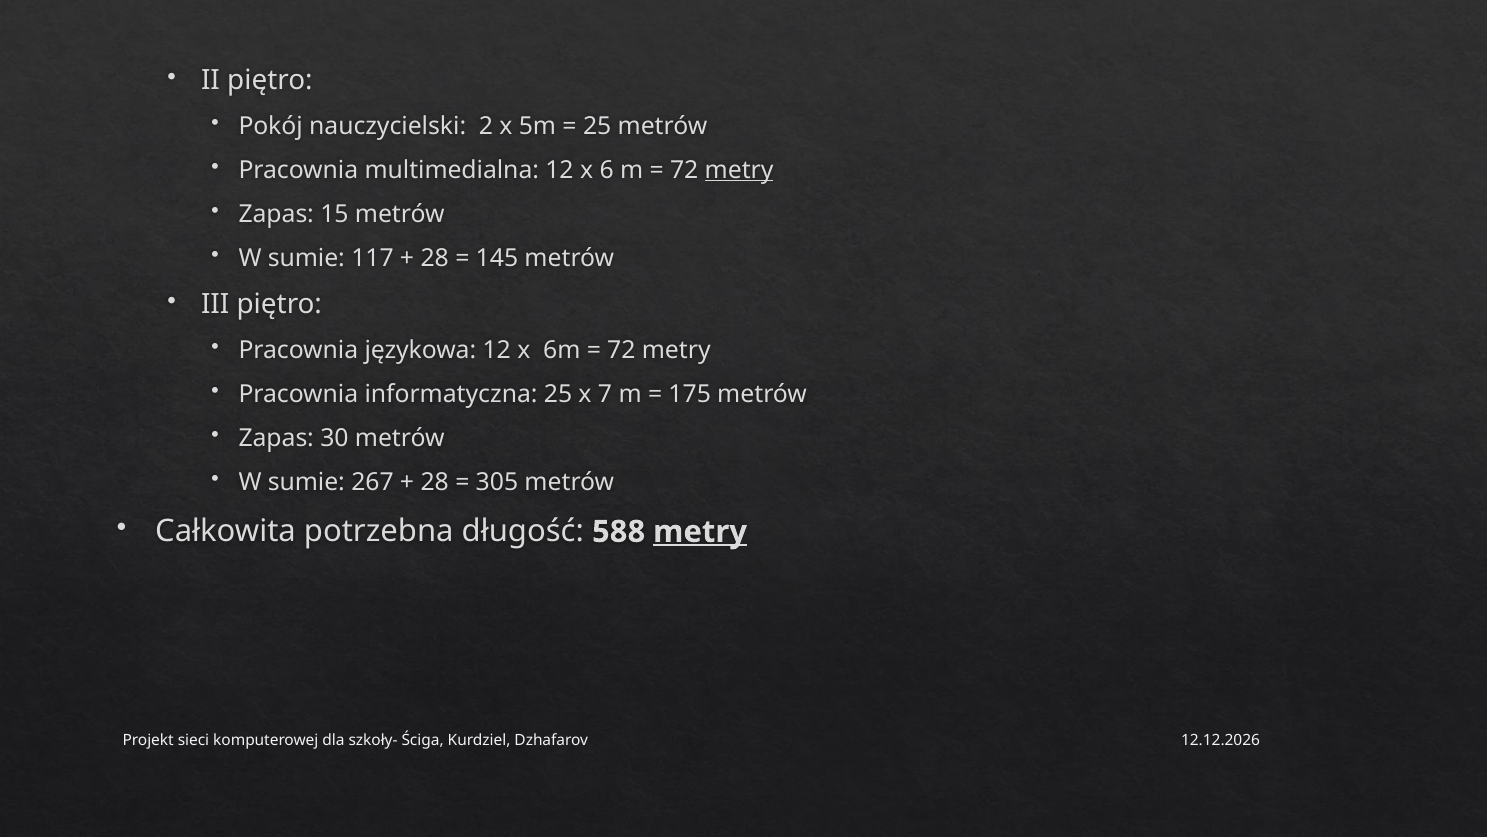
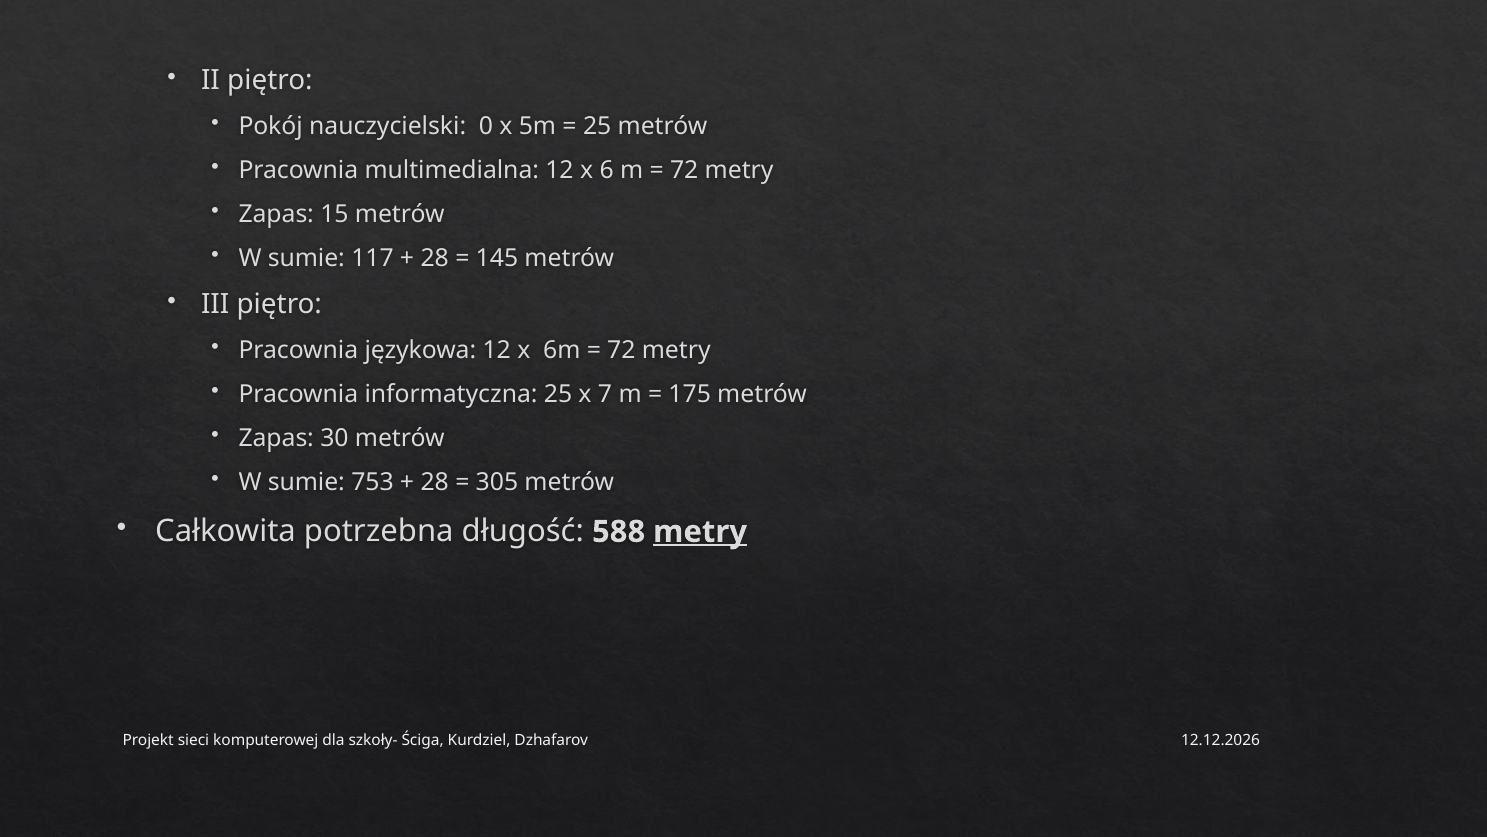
2: 2 -> 0
metry at (739, 170) underline: present -> none
267: 267 -> 753
